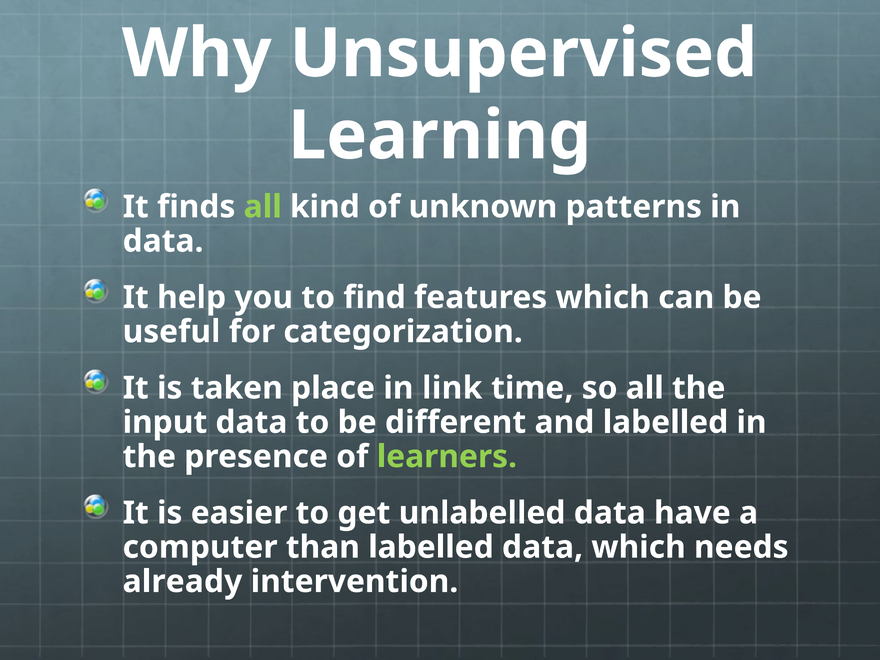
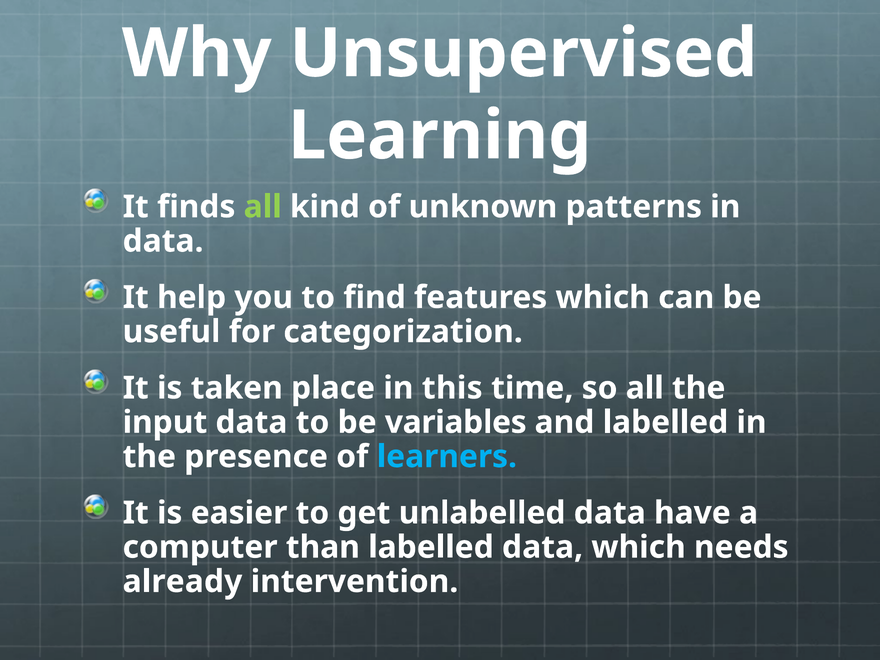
link: link -> this
different: different -> variables
learners colour: light green -> light blue
